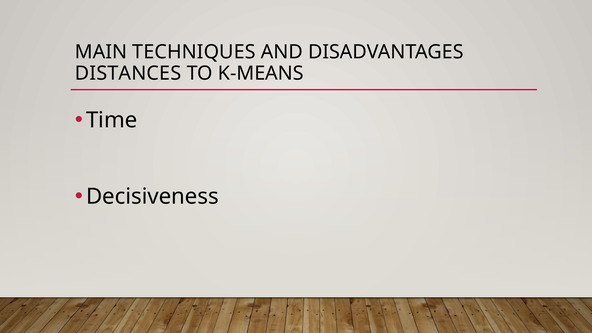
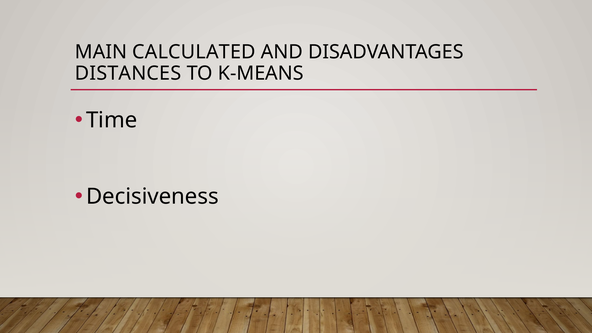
TECHNIQUES: TECHNIQUES -> CALCULATED
